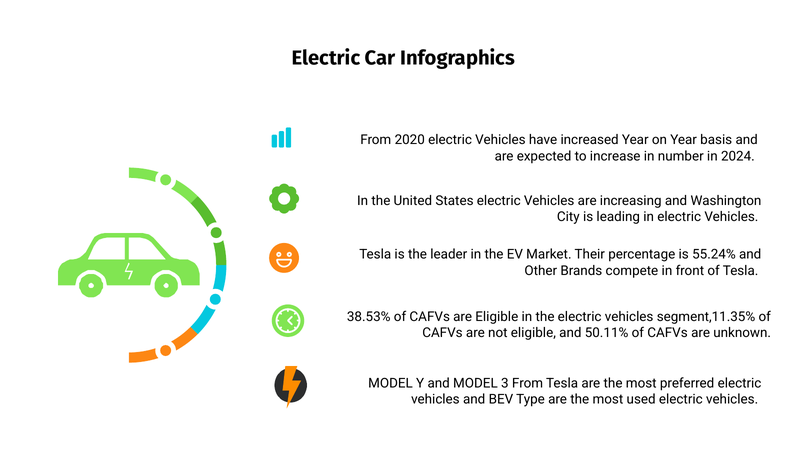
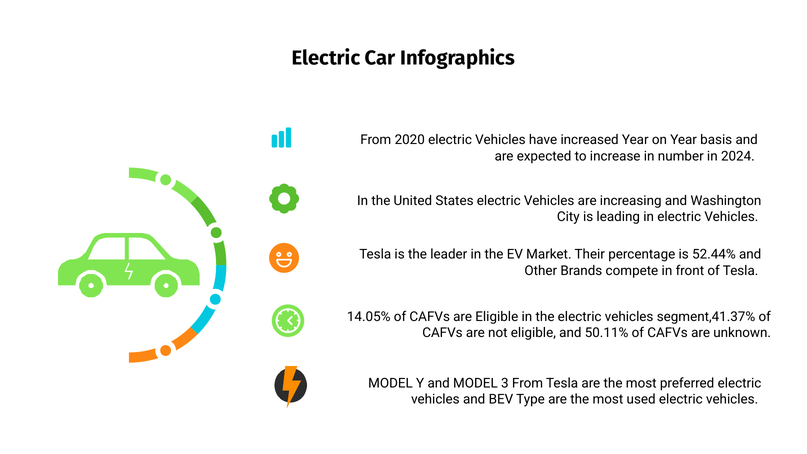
55.24%: 55.24% -> 52.44%
38.53%: 38.53% -> 14.05%
segment,11.35%: segment,11.35% -> segment,41.37%
